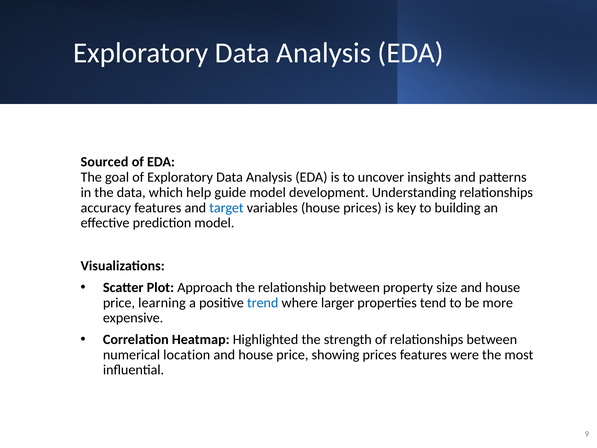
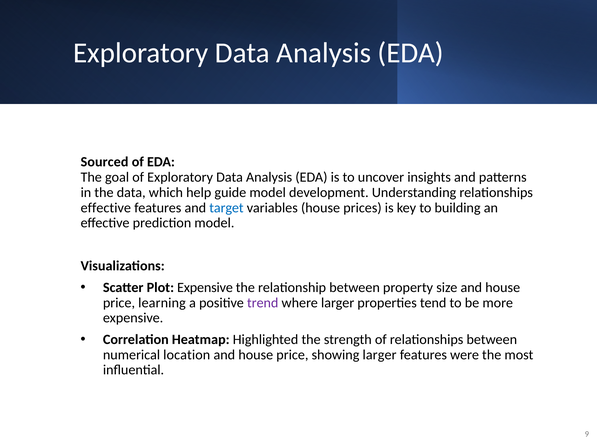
accuracy at (106, 208): accuracy -> effective
Plot Approach: Approach -> Expensive
trend colour: blue -> purple
showing prices: prices -> larger
